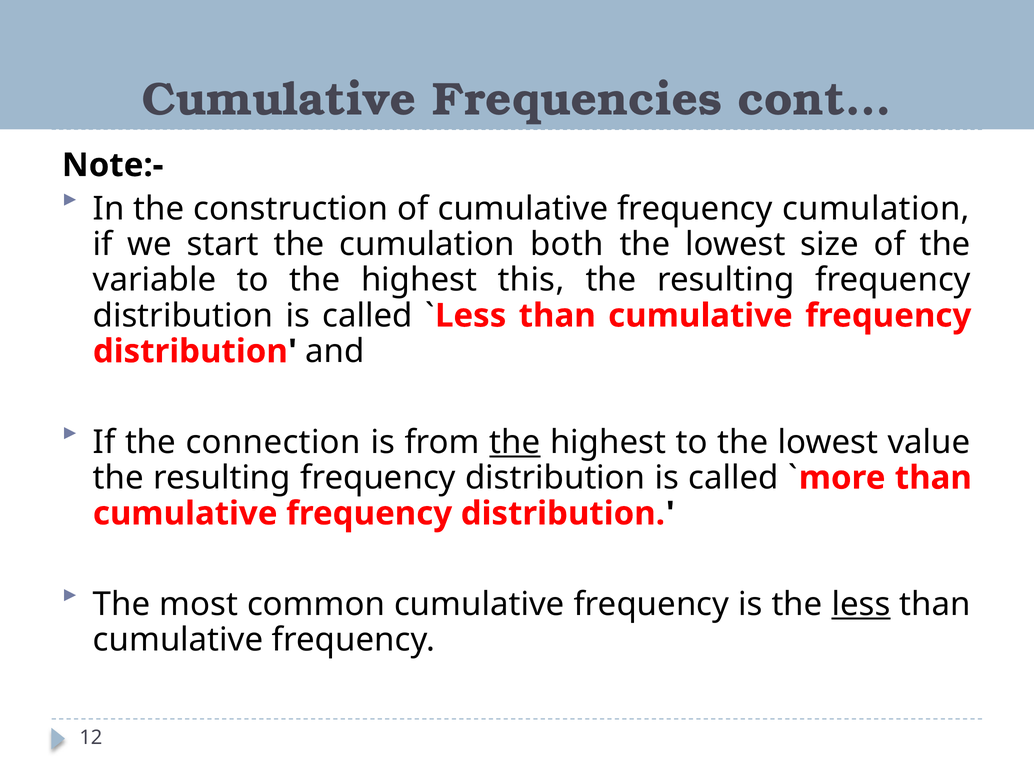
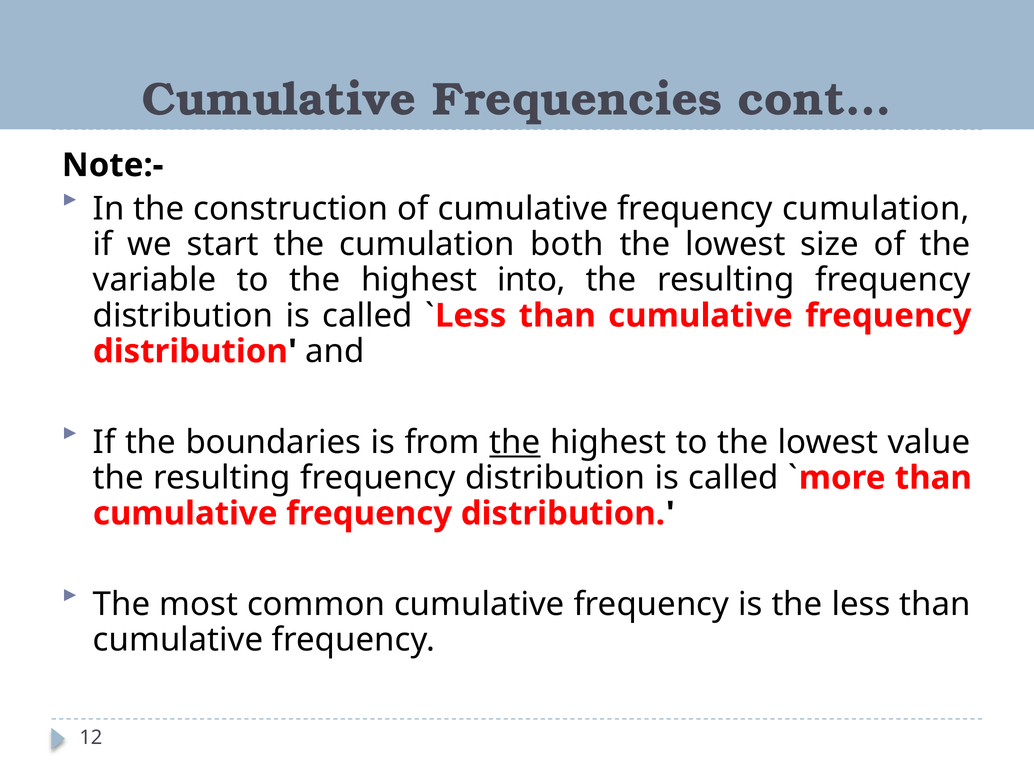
this: this -> into
connection: connection -> boundaries
less at (861, 604) underline: present -> none
